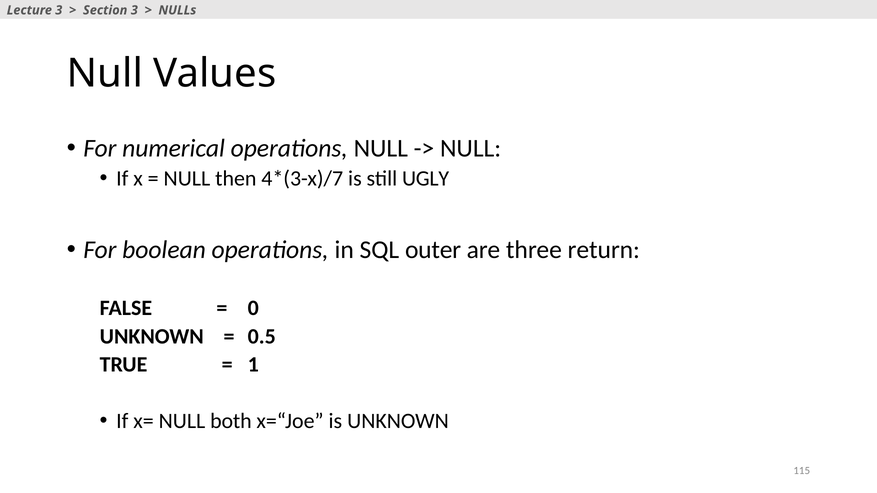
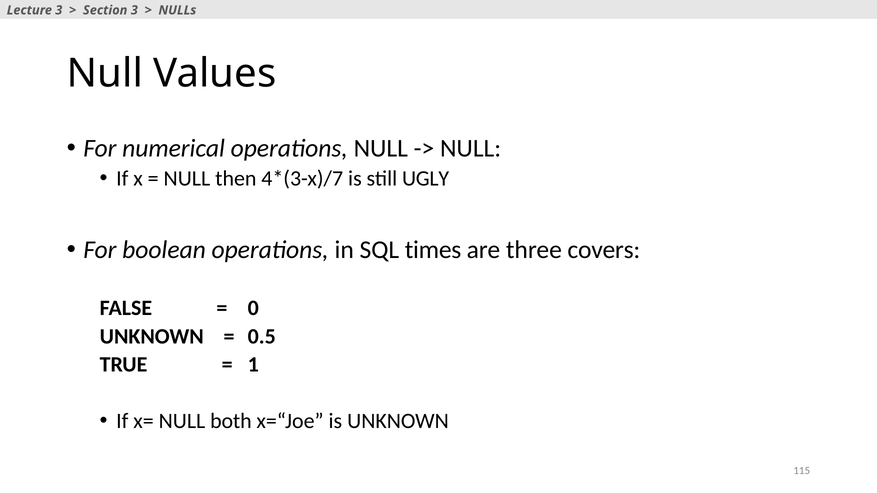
outer: outer -> times
return: return -> covers
